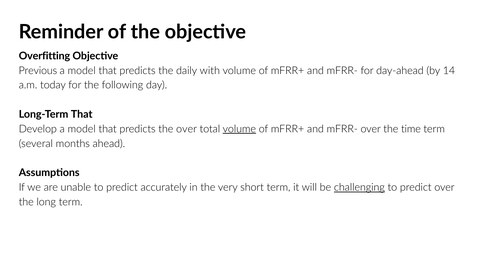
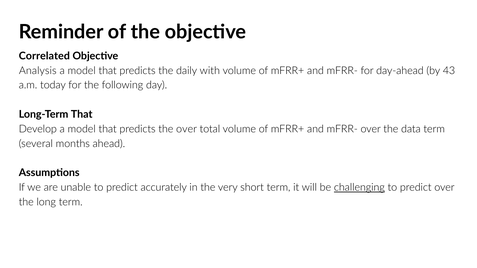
Overfitting: Overfitting -> Correlated
Previous: Previous -> Analysis
14: 14 -> 43
volume at (239, 129) underline: present -> none
time: time -> data
